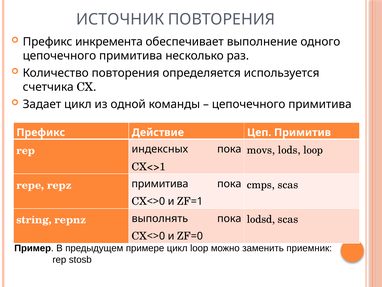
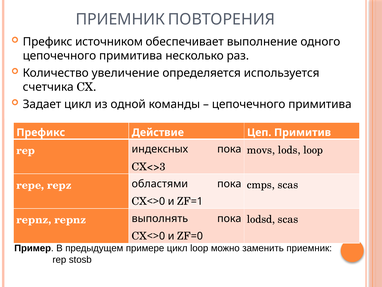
ИСТОЧНИК at (120, 19): ИСТОЧНИК -> ПРИЕМНИК
инкремента: инкремента -> источником
Количество повторения: повторения -> увеличение
CX<>1: CX<>1 -> CX<>3
repz примитива: примитива -> областями
string at (34, 220): string -> repnz
